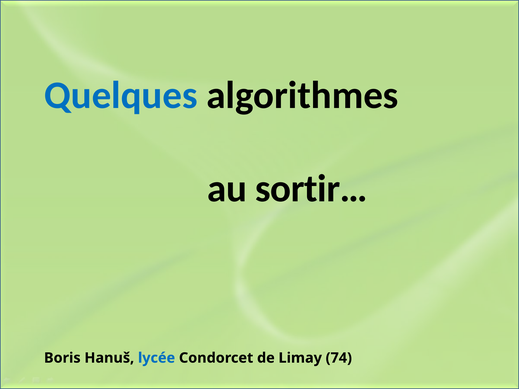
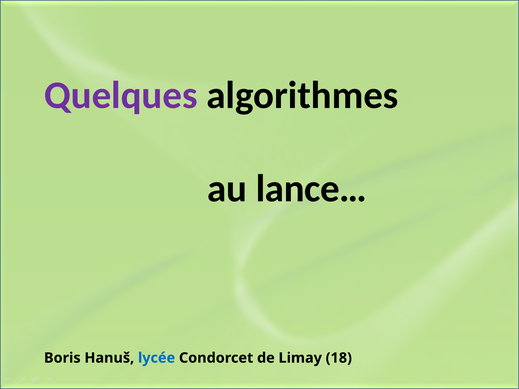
Quelques colour: blue -> purple
sortir…: sortir… -> lance…
74: 74 -> 18
